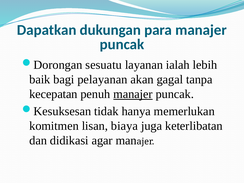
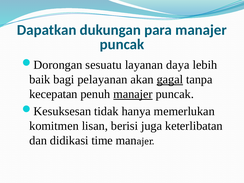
ialah: ialah -> daya
gagal underline: none -> present
biaya: biaya -> berisi
agar: agar -> time
